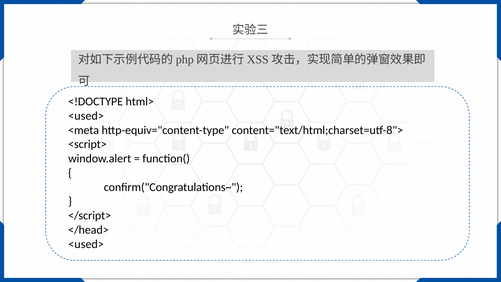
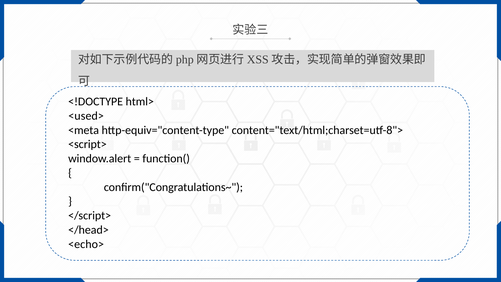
<used> at (86, 244): <used> -> <echo>
